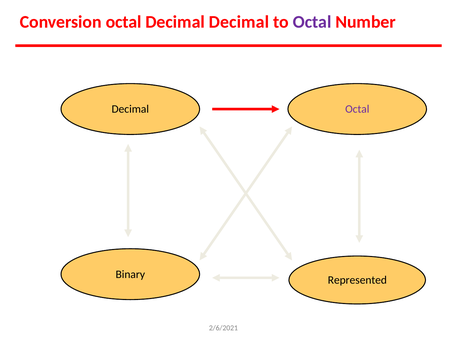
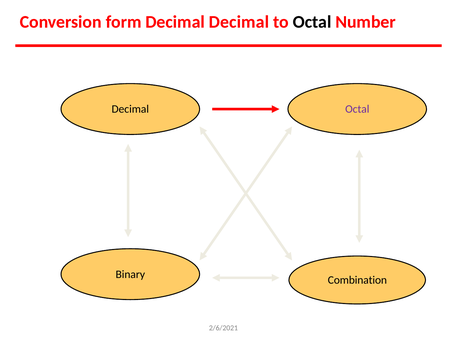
Conversion octal: octal -> form
Octal at (312, 22) colour: purple -> black
Represented: Represented -> Combination
